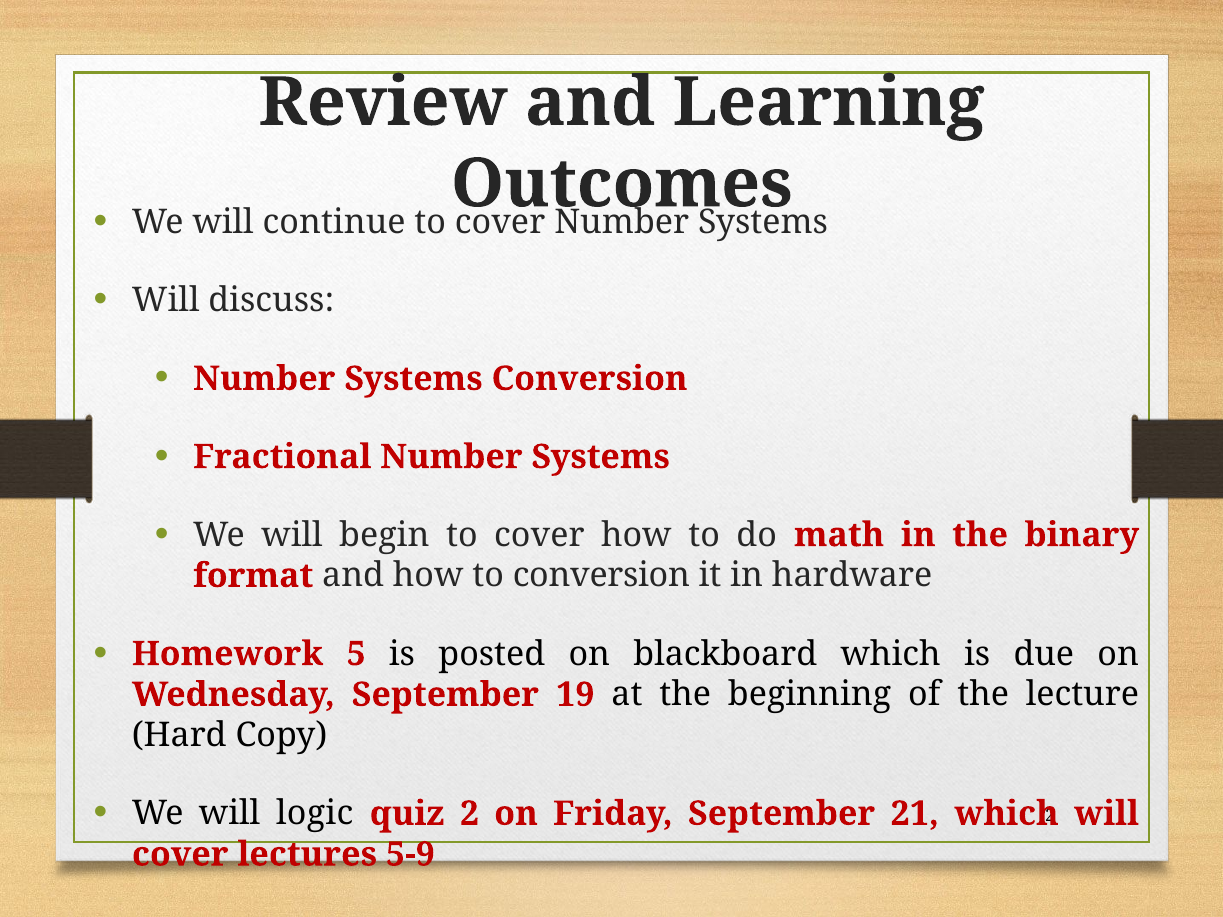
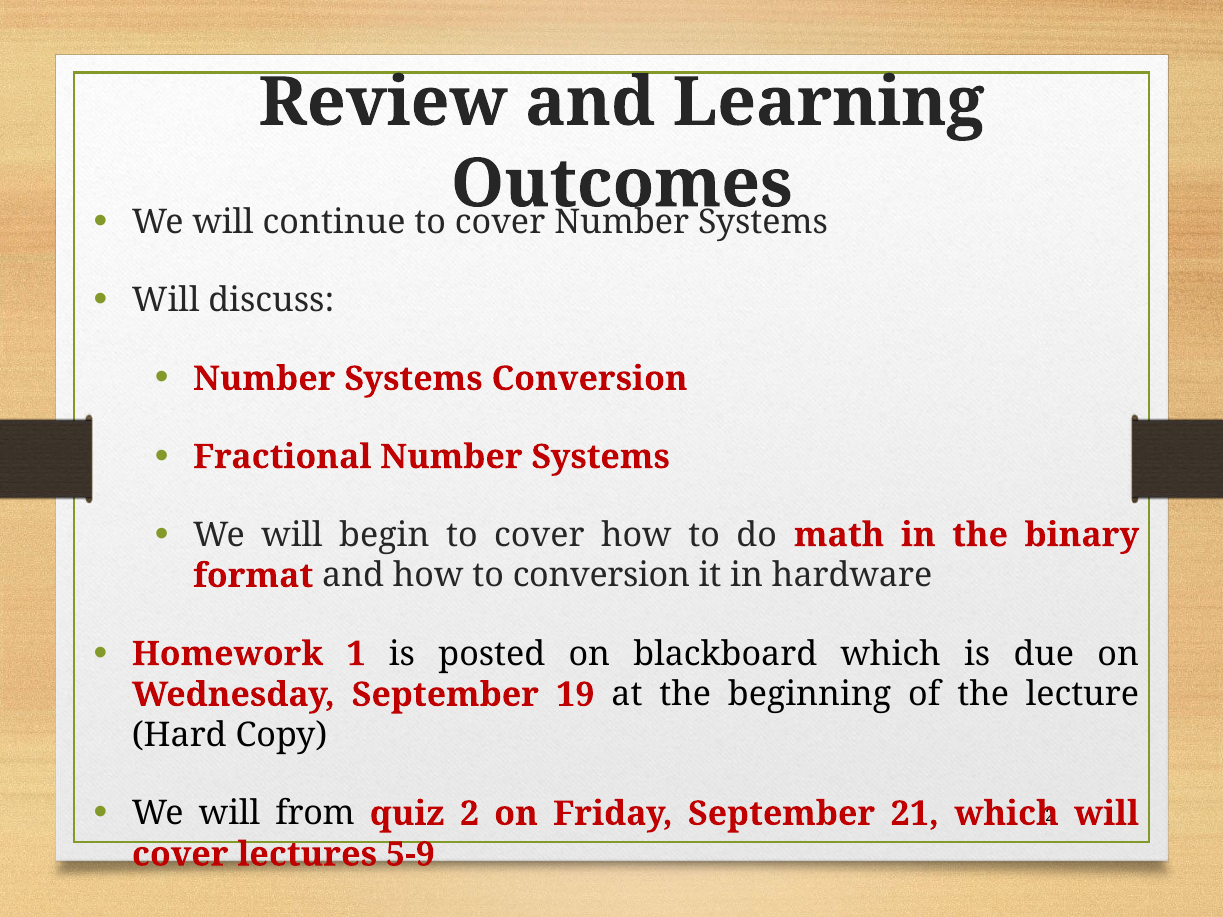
5: 5 -> 1
logic: logic -> from
